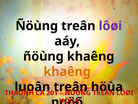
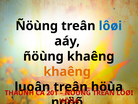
lôøi at (110, 26) colour: purple -> blue
